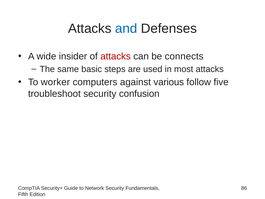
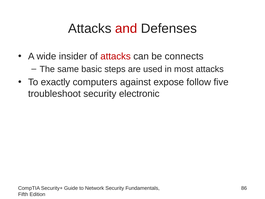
and colour: blue -> red
worker: worker -> exactly
various: various -> expose
confusion: confusion -> electronic
